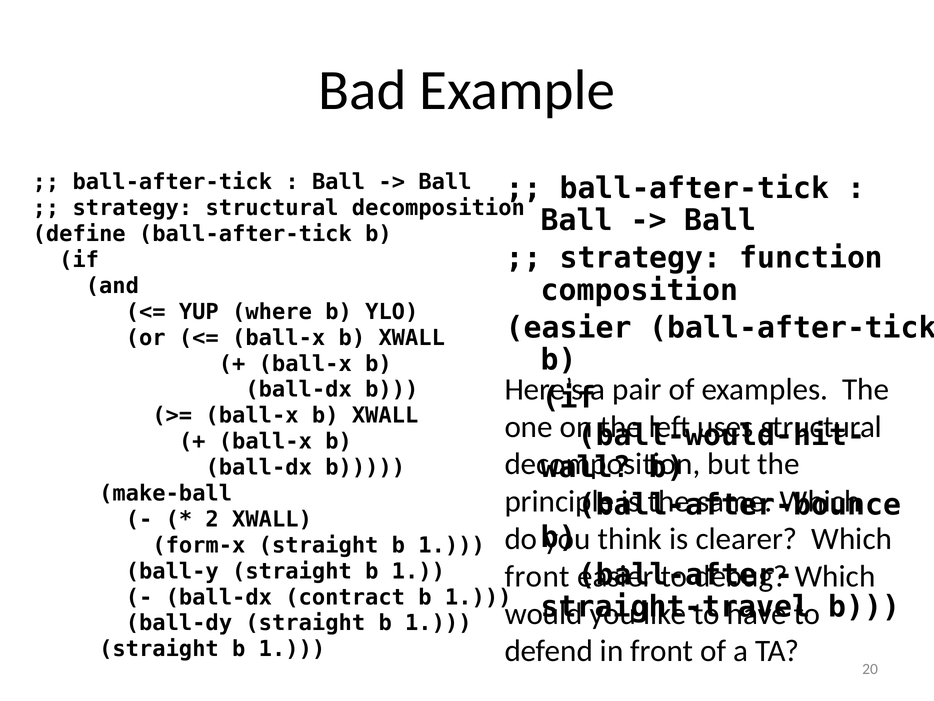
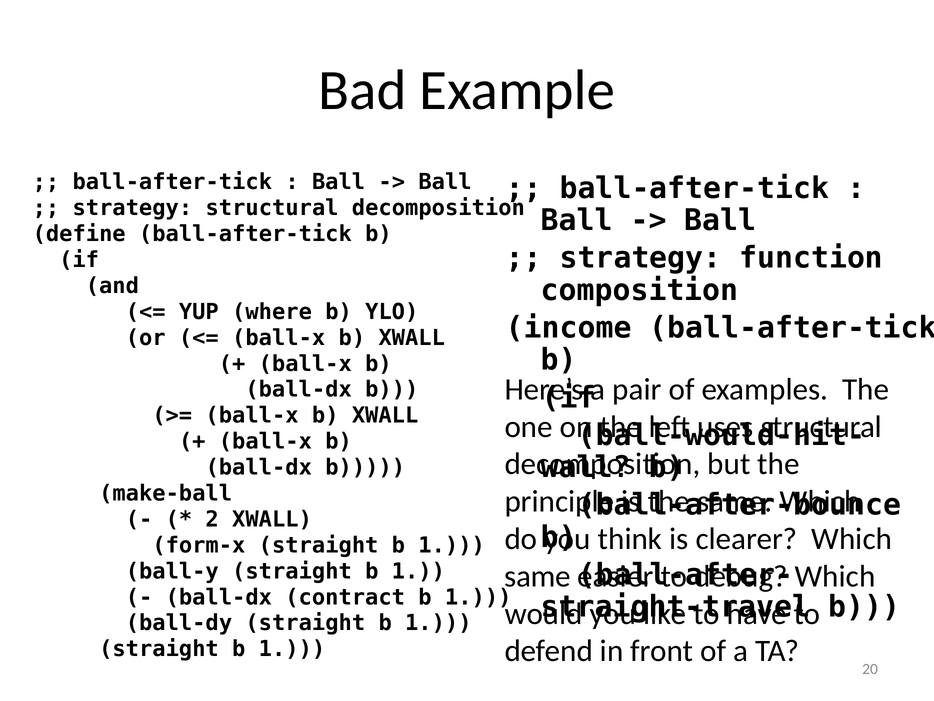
easier at (569, 328): easier -> income
front at (537, 576): front -> same
